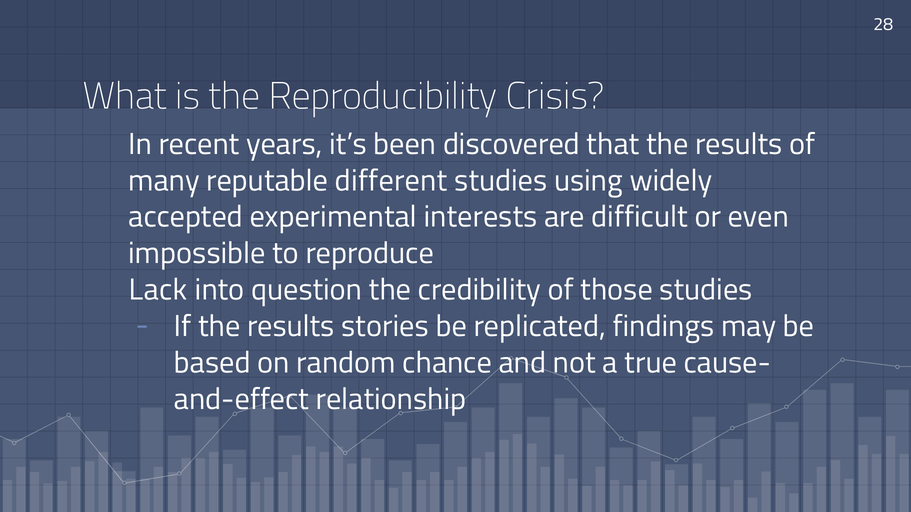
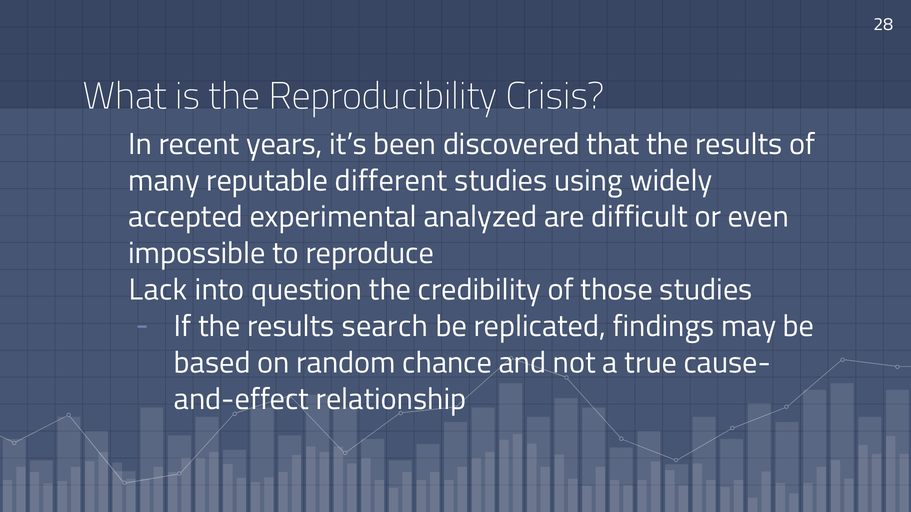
interests: interests -> analyzed
stories: stories -> search
